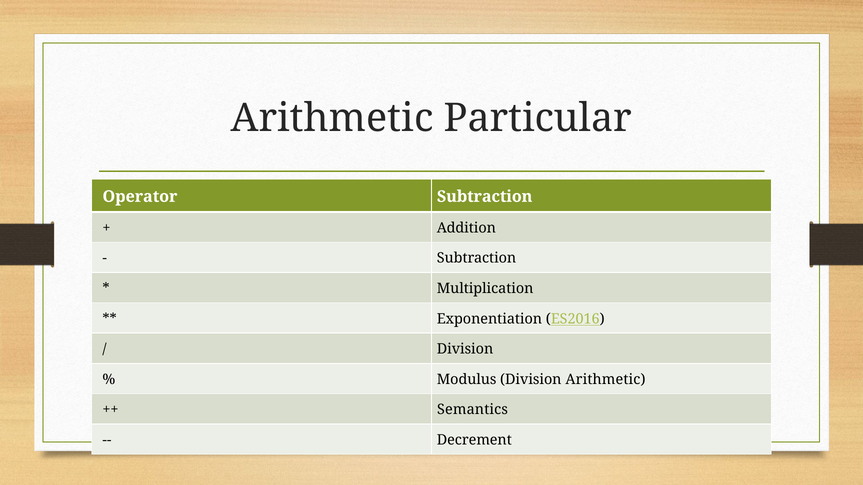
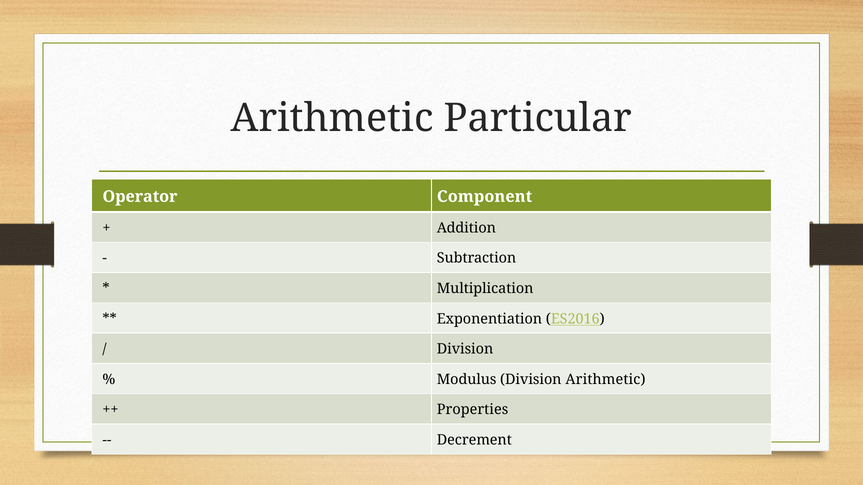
Operator Subtraction: Subtraction -> Component
Semantics: Semantics -> Properties
